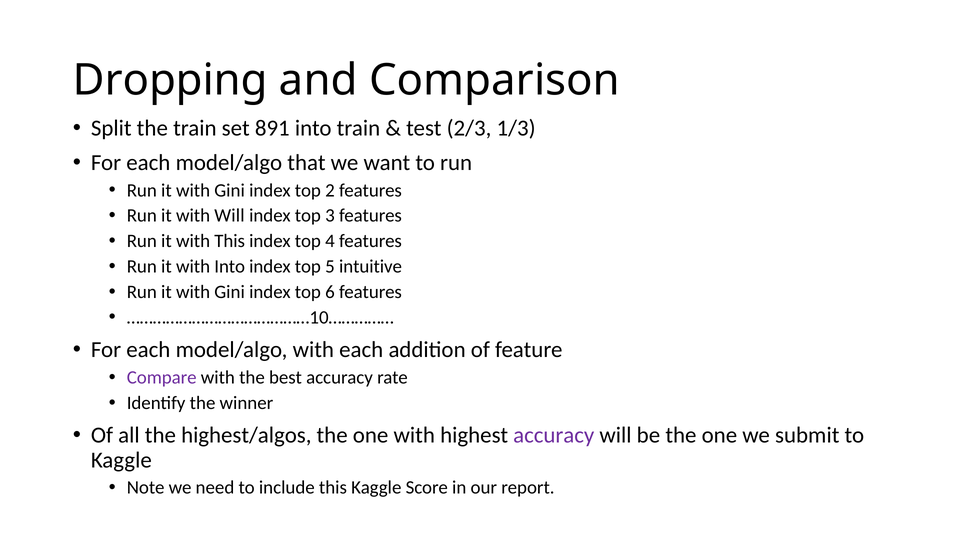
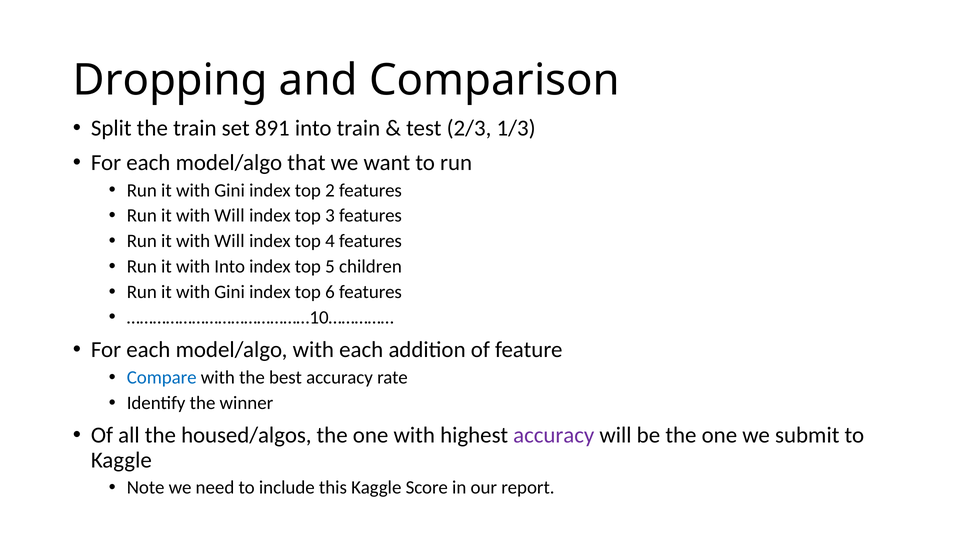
This at (230, 241): This -> Will
intuitive: intuitive -> children
Compare colour: purple -> blue
highest/algos: highest/algos -> housed/algos
